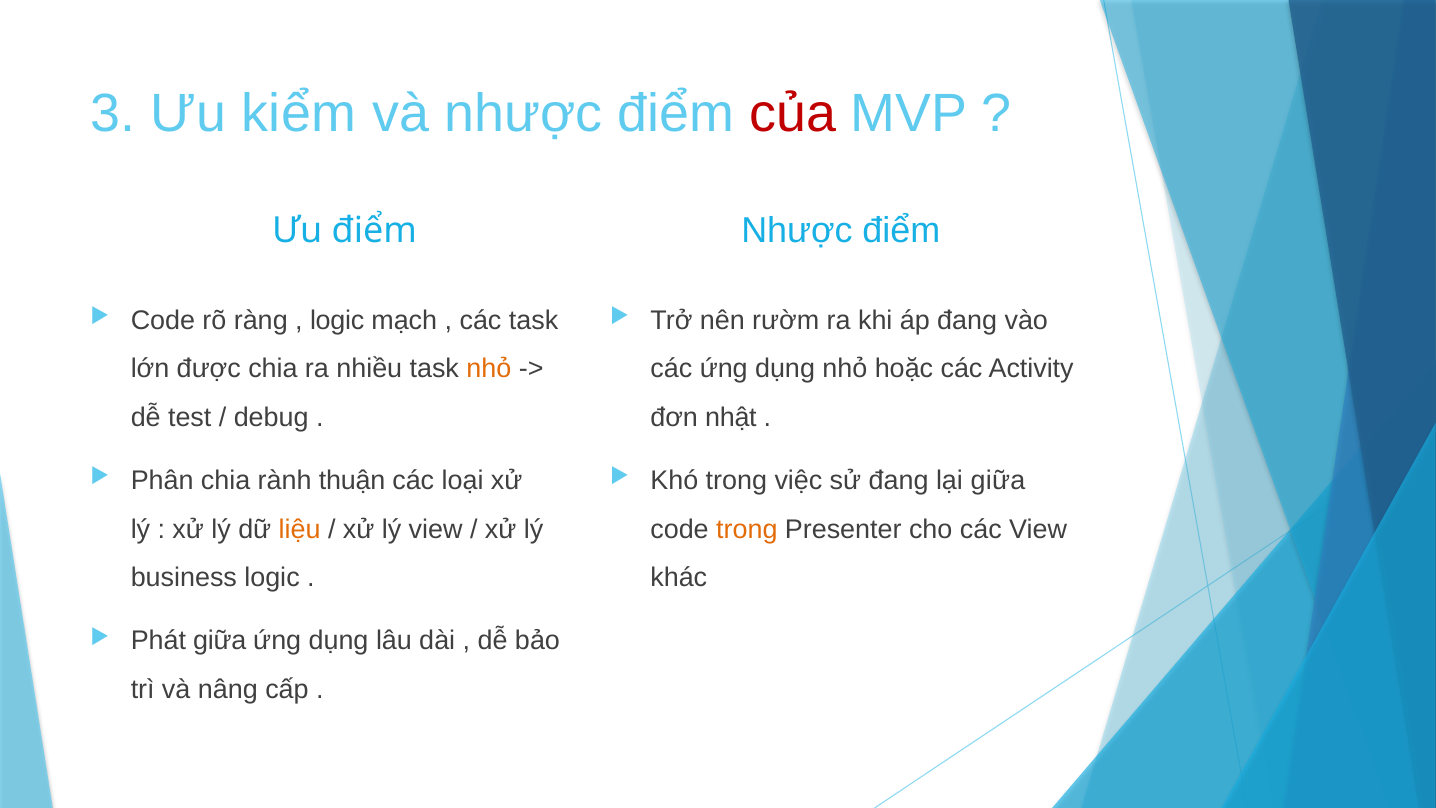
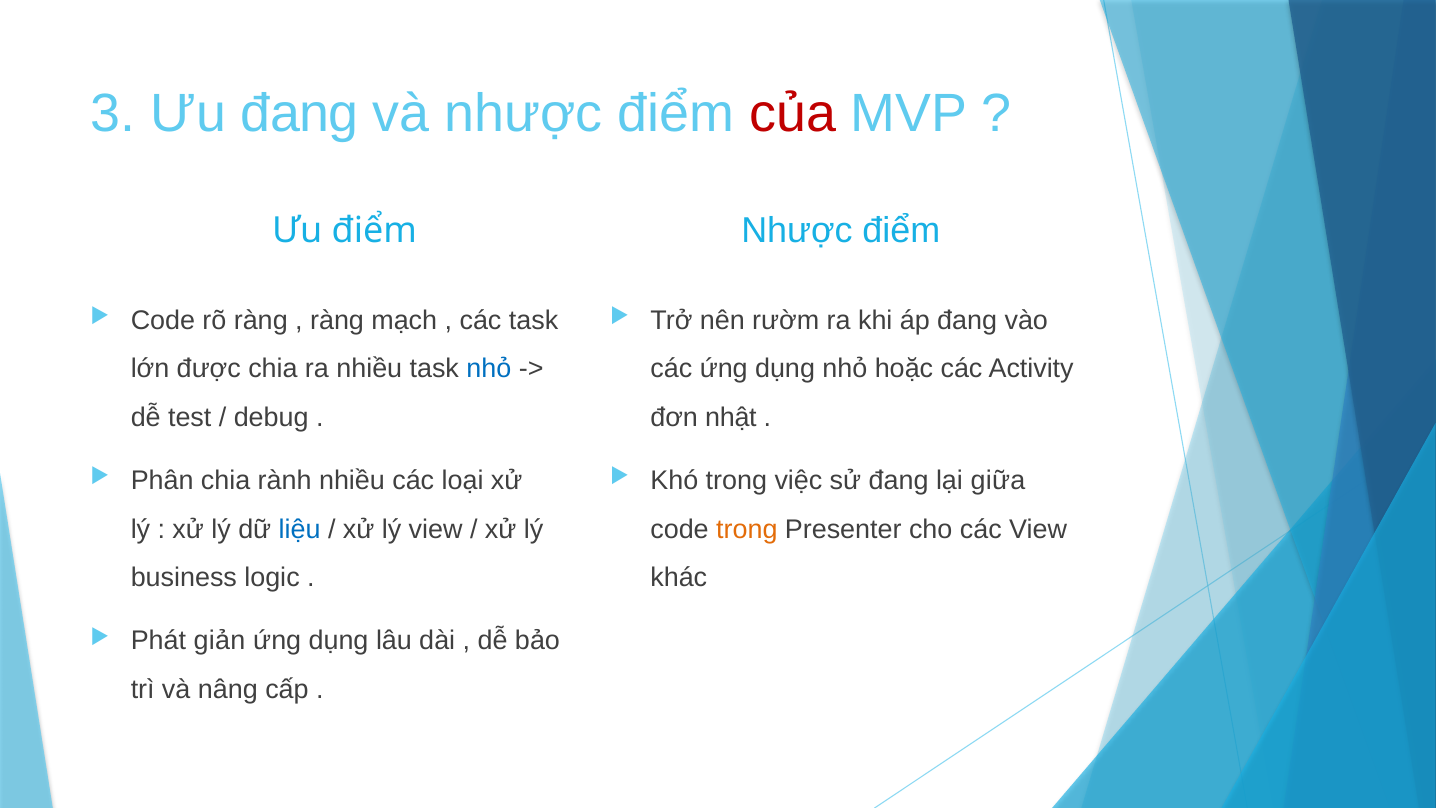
Ưu kiểm: kiểm -> đang
logic at (337, 320): logic -> ràng
nhỏ at (489, 369) colour: orange -> blue
rành thuận: thuận -> nhiều
liệu colour: orange -> blue
Phát giữa: giữa -> giản
